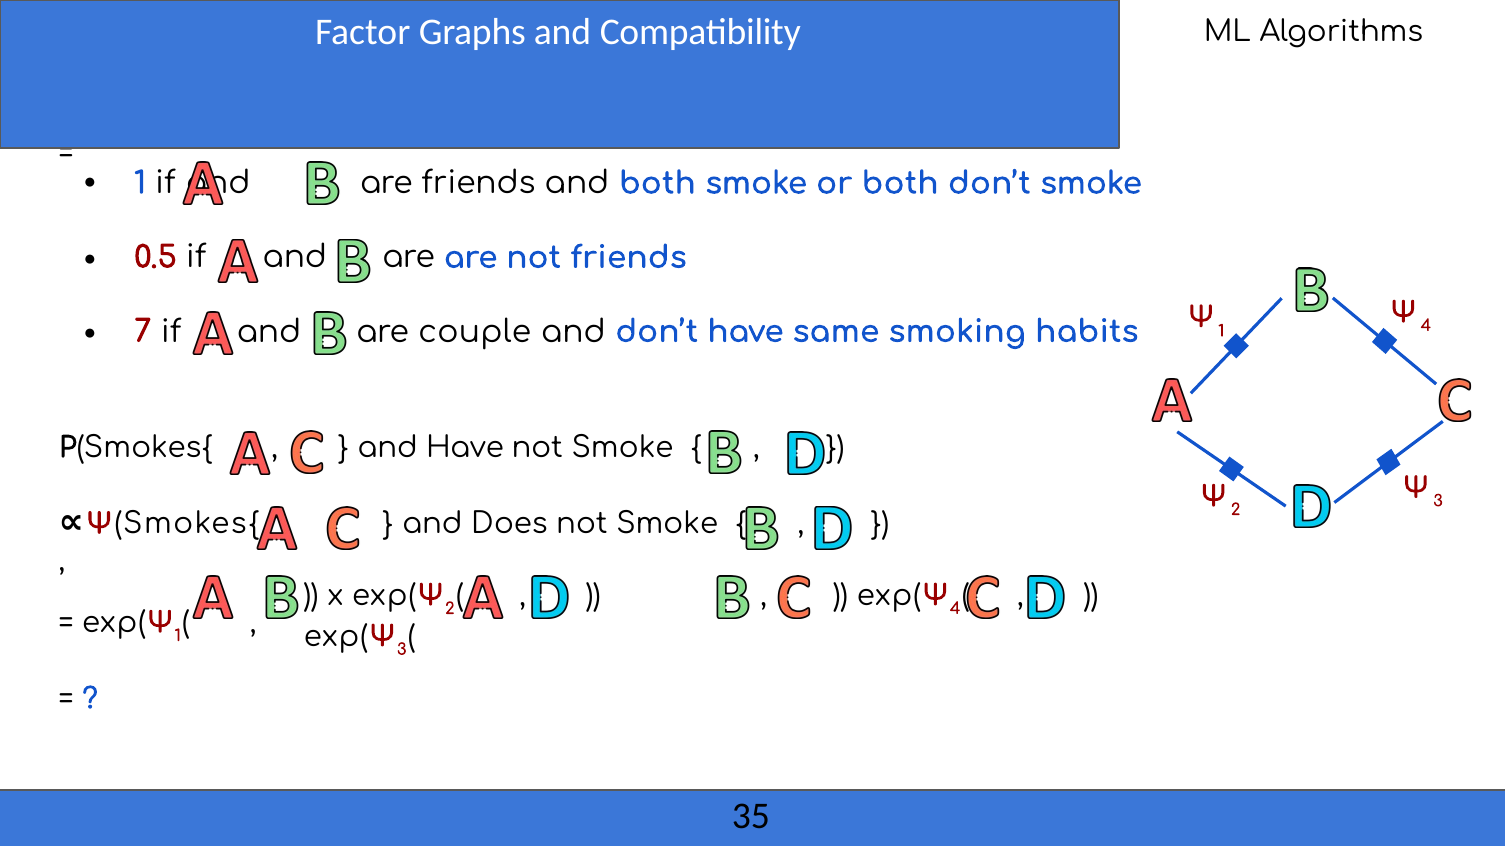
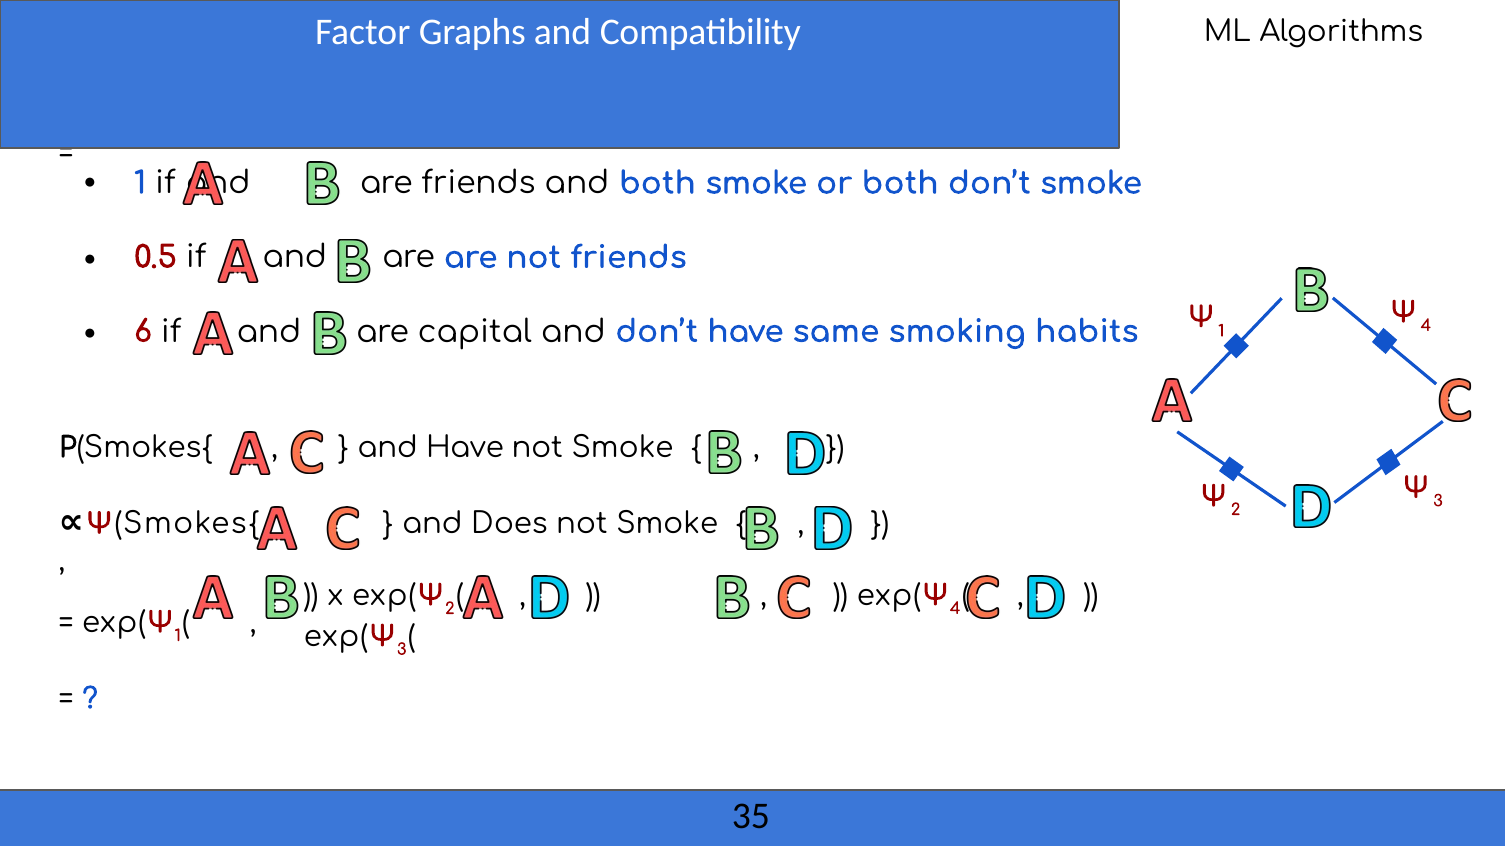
7: 7 -> 6
couple: couple -> capital
